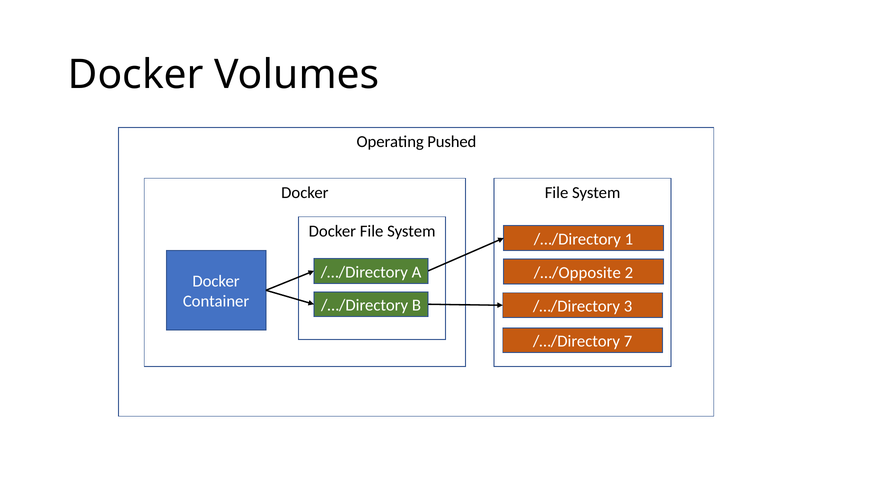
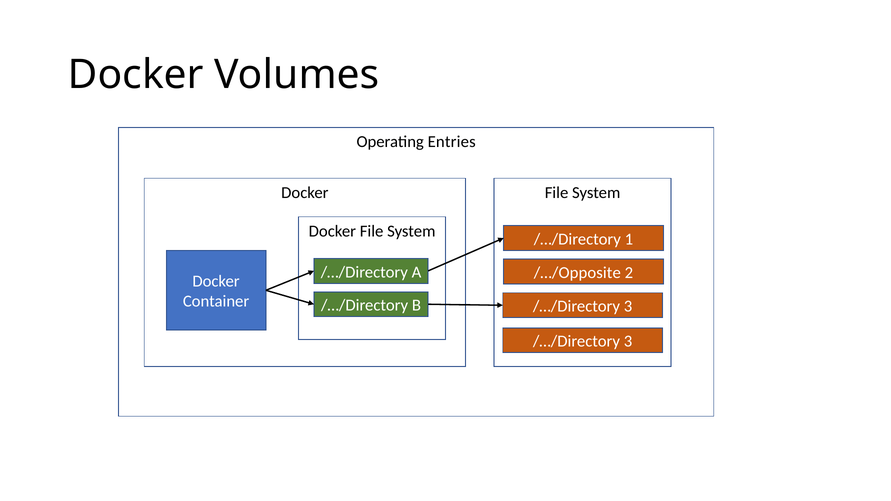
Pushed: Pushed -> Entries
7 at (628, 342): 7 -> 3
